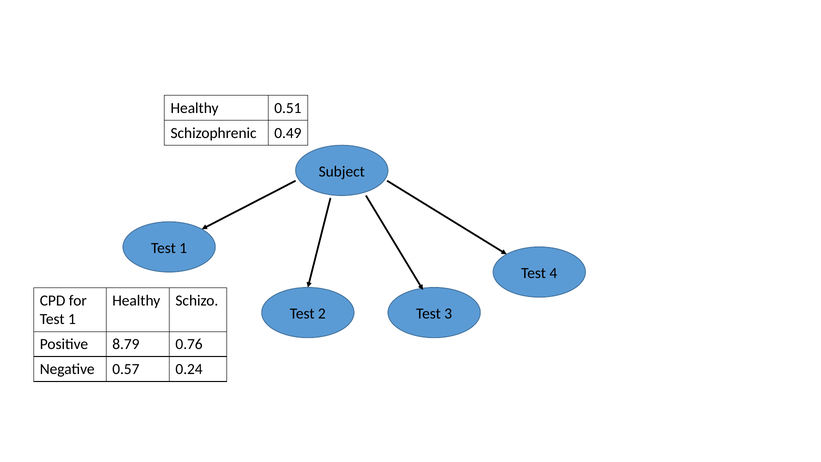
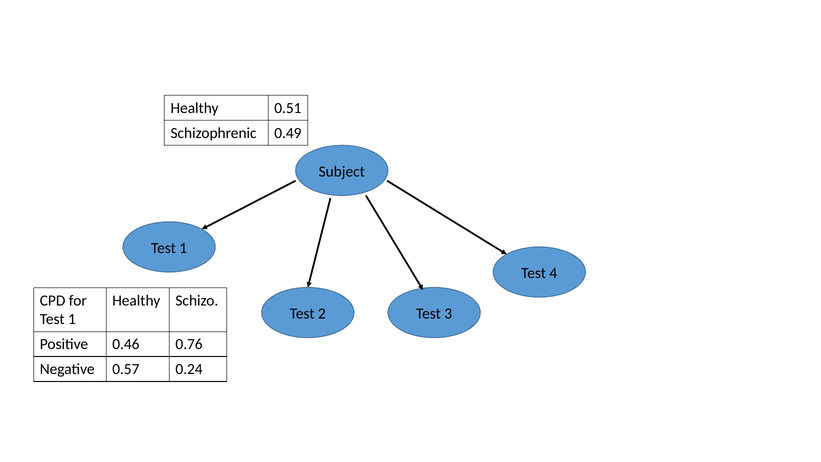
8.79: 8.79 -> 0.46
